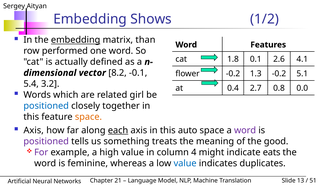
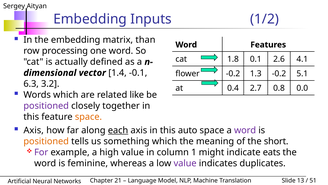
Shows: Shows -> Inputs
embedding at (76, 40) underline: present -> none
performed: performed -> processing
8.2: 8.2 -> 1.4
5.4: 5.4 -> 6.3
girl: girl -> like
positioned at (46, 105) colour: blue -> purple
positioned at (46, 141) colour: purple -> orange
something treats: treats -> which
good: good -> short
4: 4 -> 1
value at (185, 163) colour: blue -> purple
